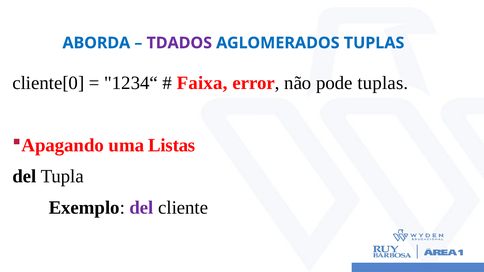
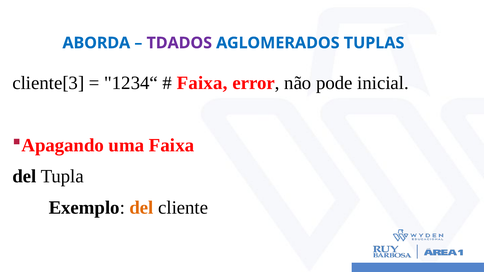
cliente[0: cliente[0 -> cliente[3
pode tuplas: tuplas -> inicial
uma Listas: Listas -> Faixa
del at (142, 208) colour: purple -> orange
